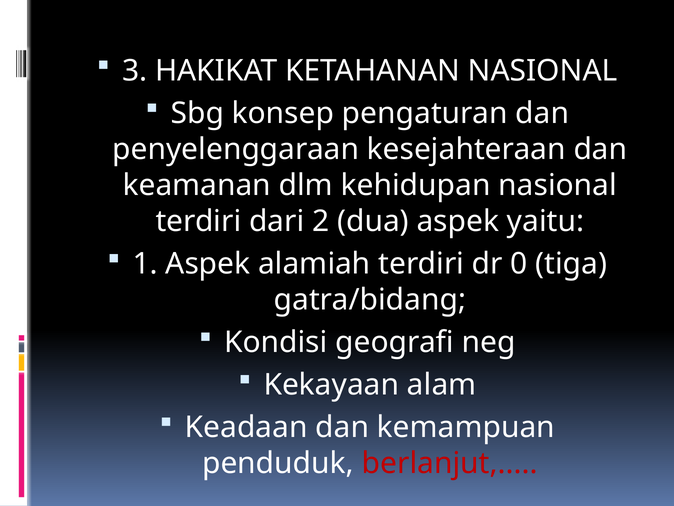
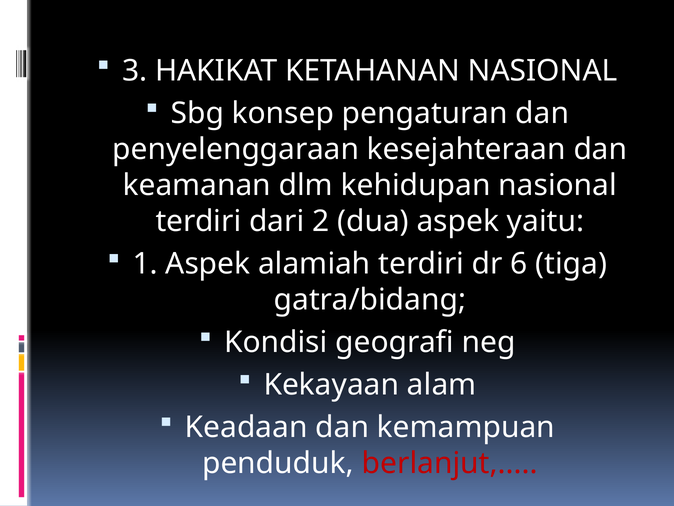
0: 0 -> 6
